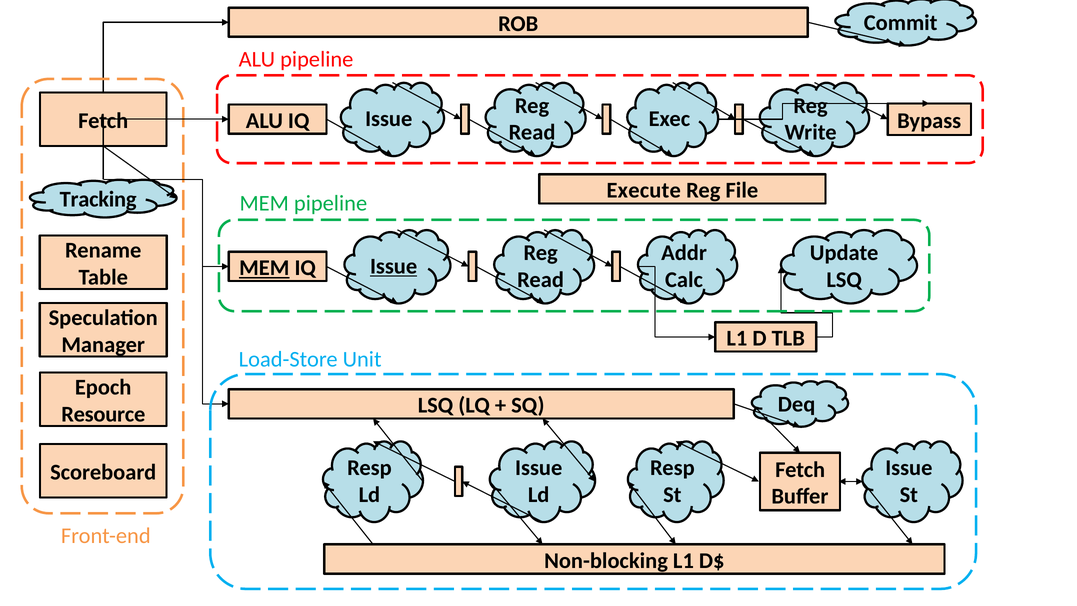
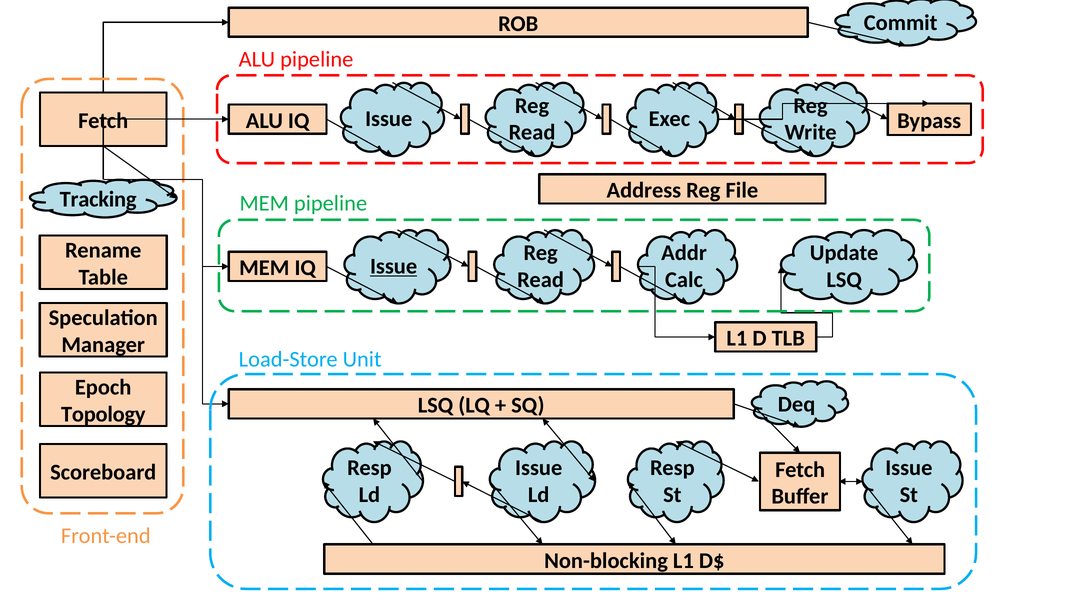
Execute: Execute -> Address
MEM at (264, 268) underline: present -> none
Resource: Resource -> Topology
